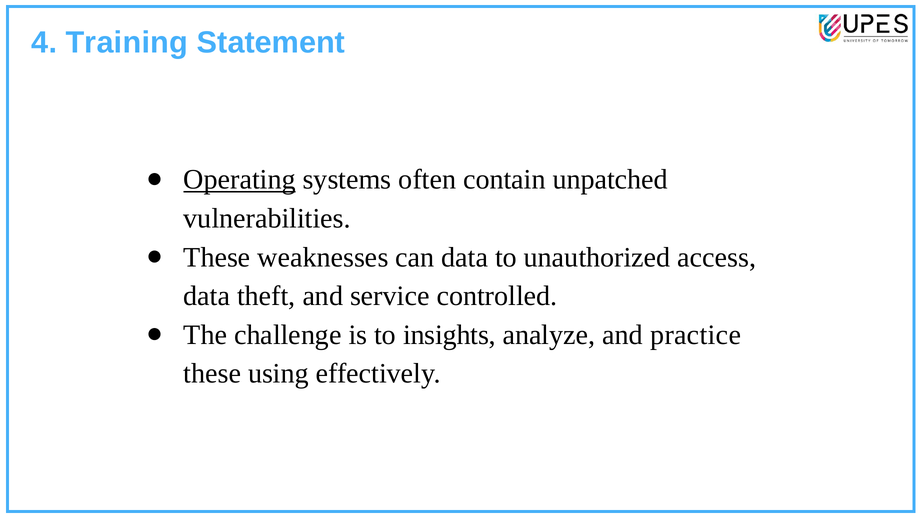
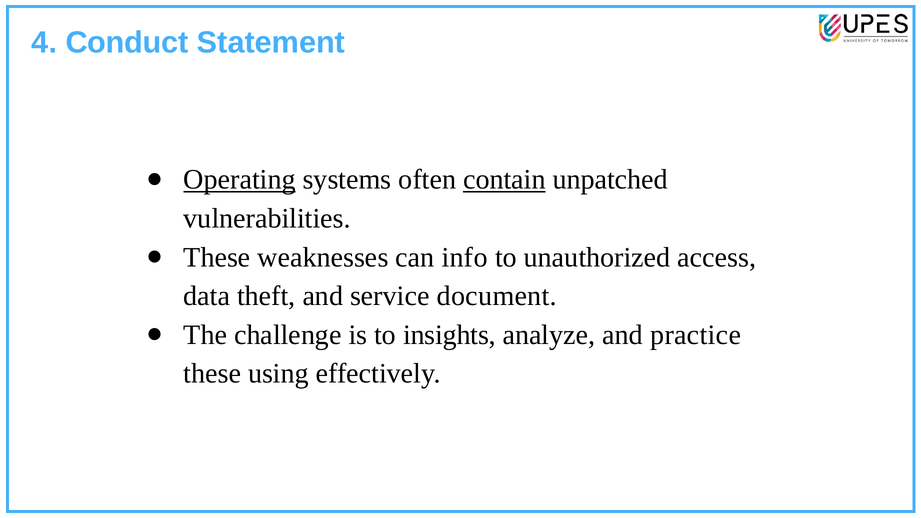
Training: Training -> Conduct
contain underline: none -> present
can data: data -> info
controlled: controlled -> document
